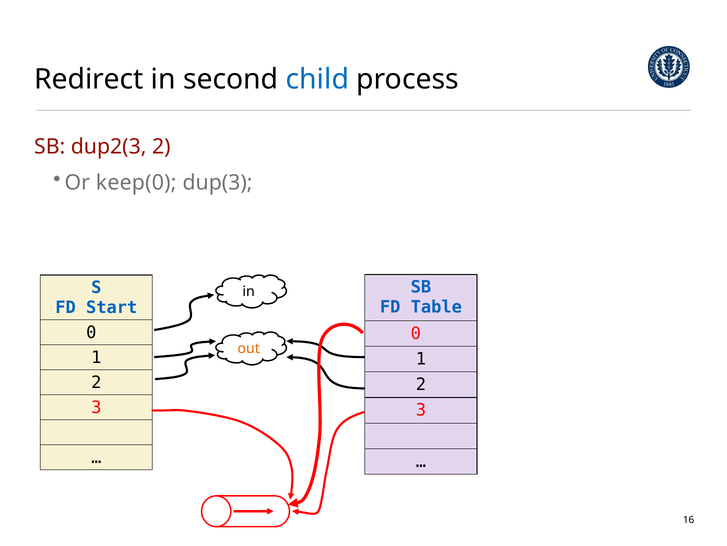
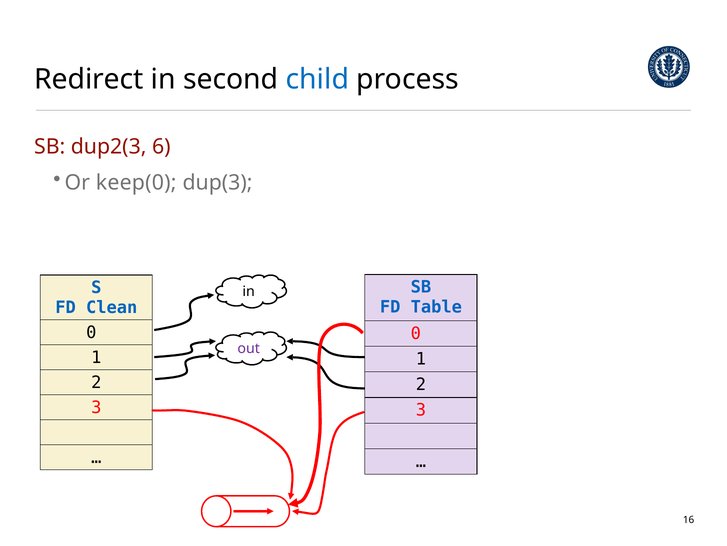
dup2(3 2: 2 -> 6
Start: Start -> Clean
out colour: orange -> purple
